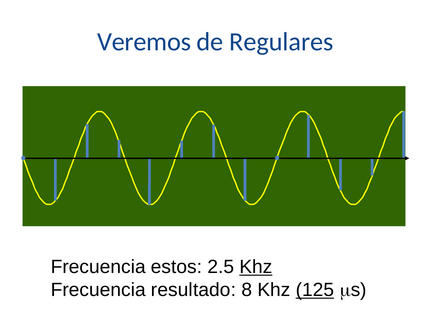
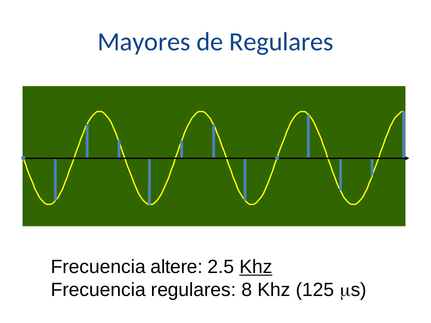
Veremos: Veremos -> Mayores
estos: estos -> altere
Frecuencia resultado: resultado -> regulares
125 underline: present -> none
